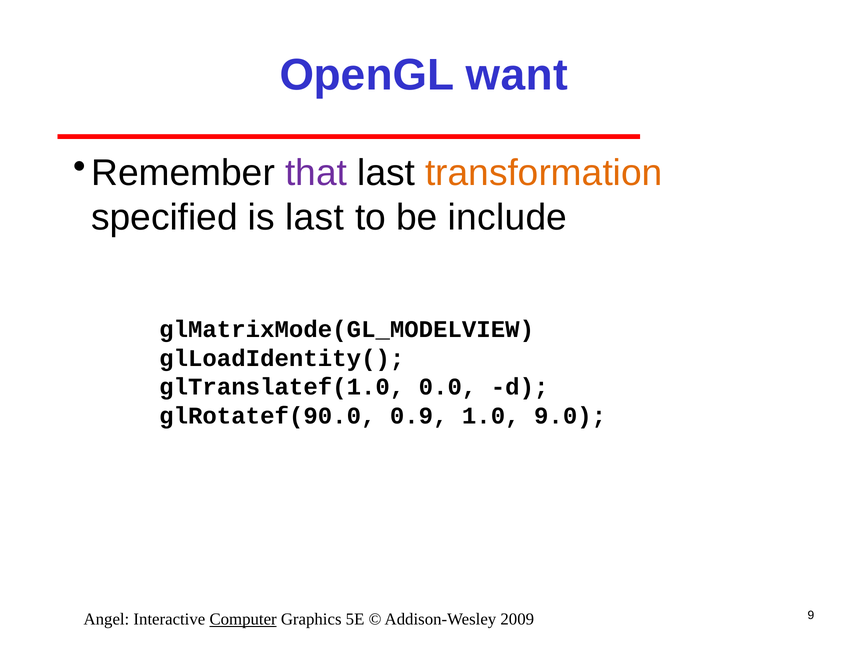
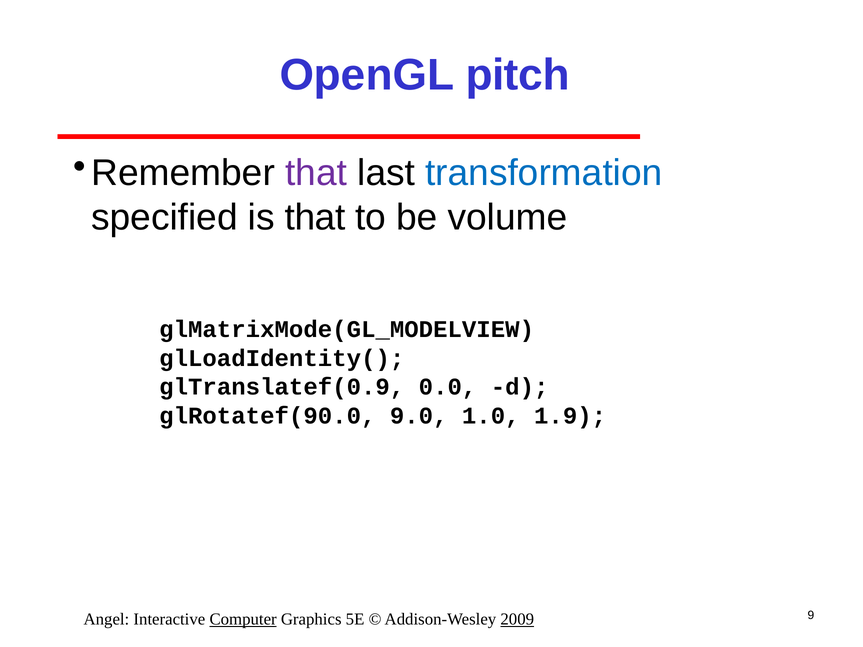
want: want -> pitch
transformation colour: orange -> blue
is last: last -> that
include: include -> volume
glTranslatef(1.0: glTranslatef(1.0 -> glTranslatef(0.9
0.9: 0.9 -> 9.0
9.0: 9.0 -> 1.9
2009 underline: none -> present
